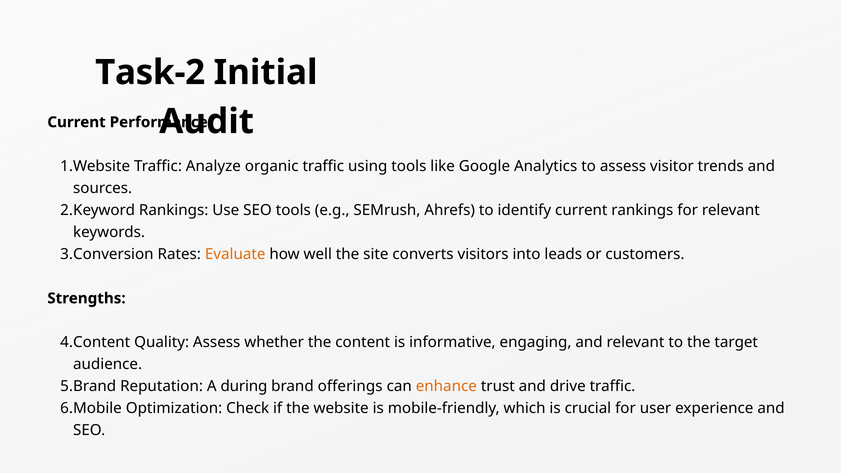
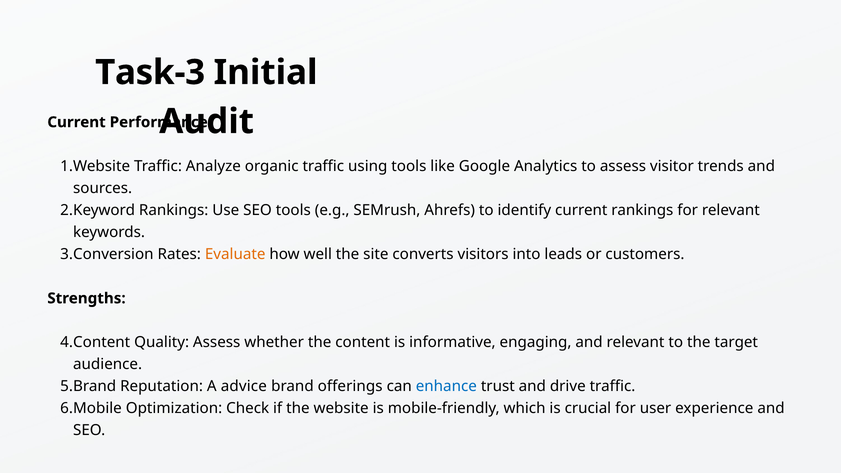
Task-2: Task-2 -> Task-3
during: during -> advice
enhance colour: orange -> blue
